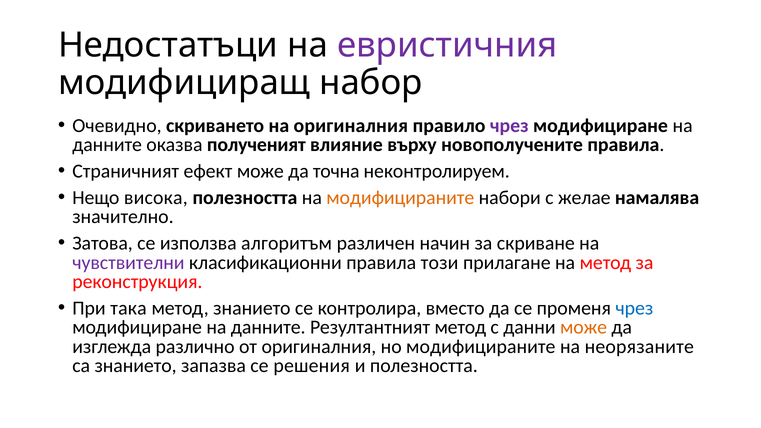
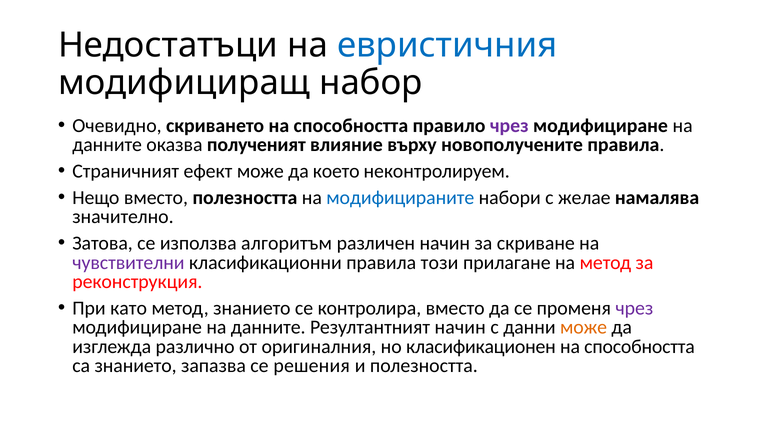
евристичния colour: purple -> blue
скриването на оригиналния: оригиналния -> способността
точна: точна -> което
Нещо висока: висока -> вместо
модифицираните at (400, 198) colour: orange -> blue
така: така -> като
чрез at (634, 308) colour: blue -> purple
Резултантният метод: метод -> начин
но модифицираните: модифицираните -> класификационен
неорязаните at (639, 347): неорязаните -> способността
